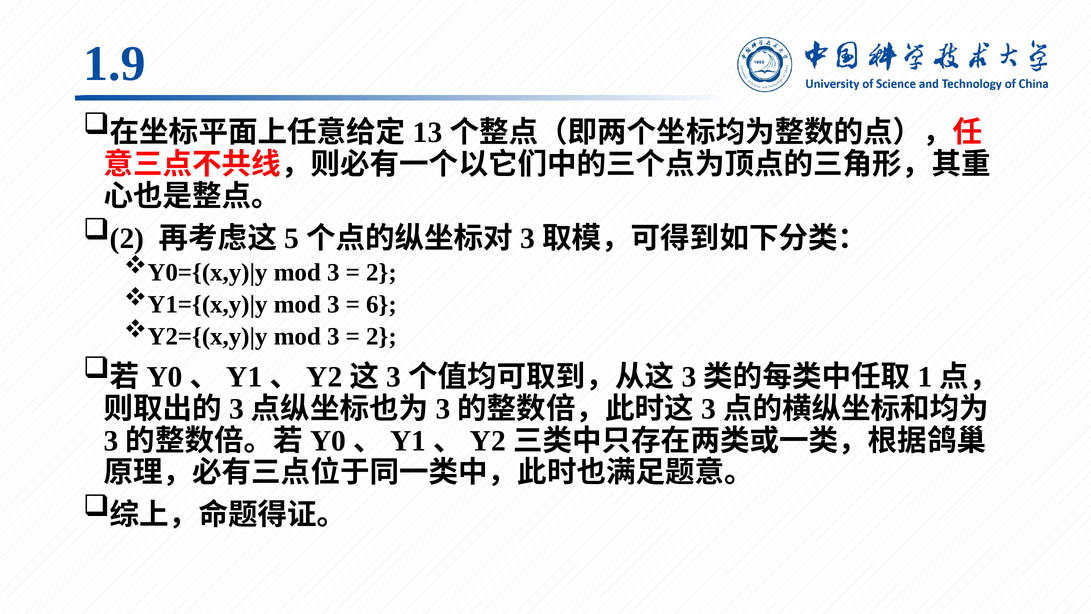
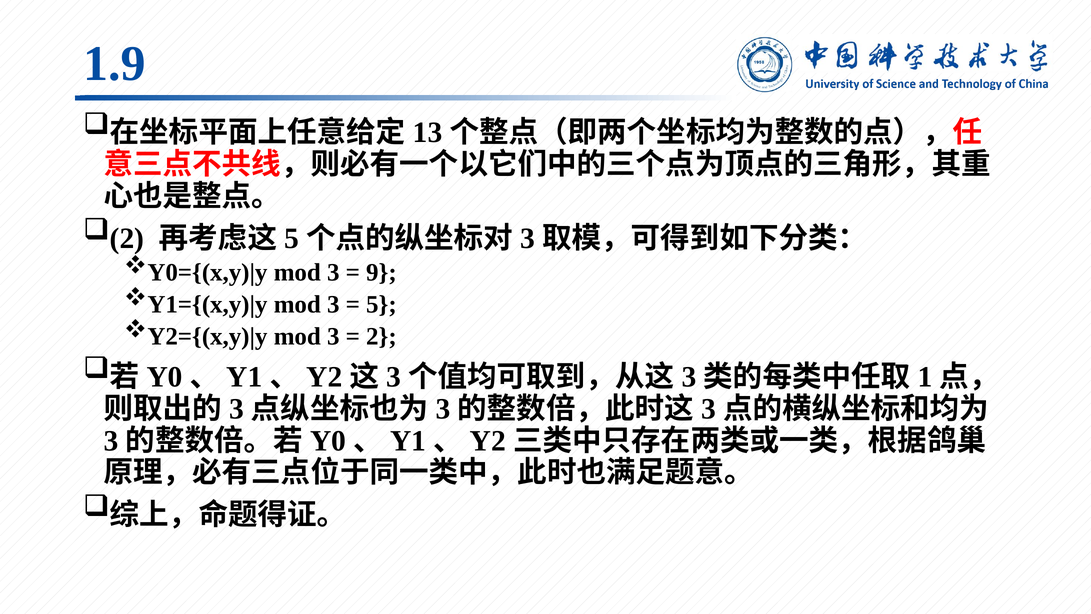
2 at (381, 272): 2 -> 9
6: 6 -> 5
